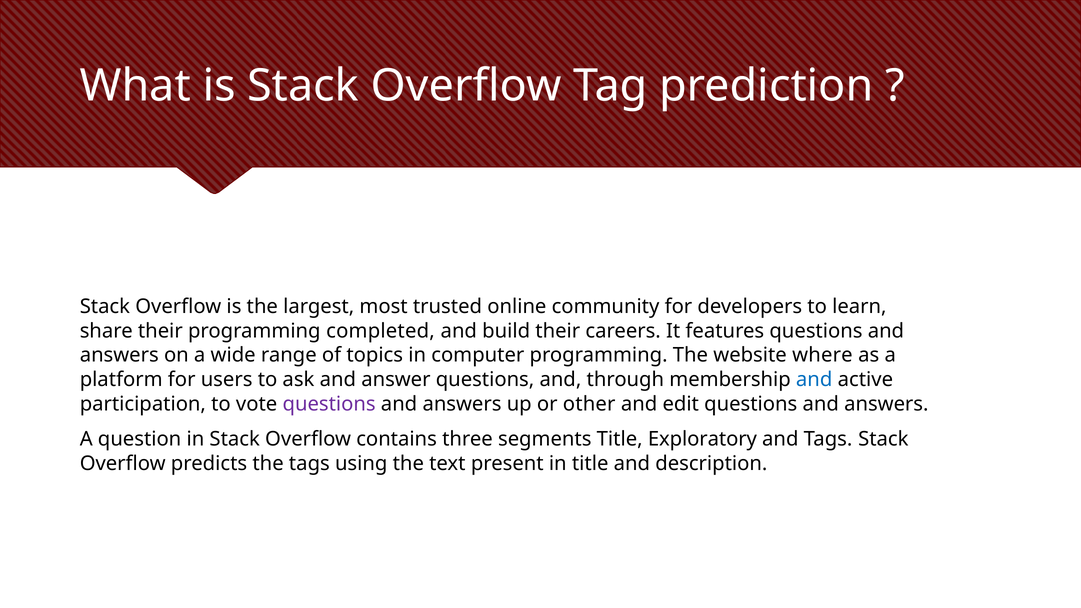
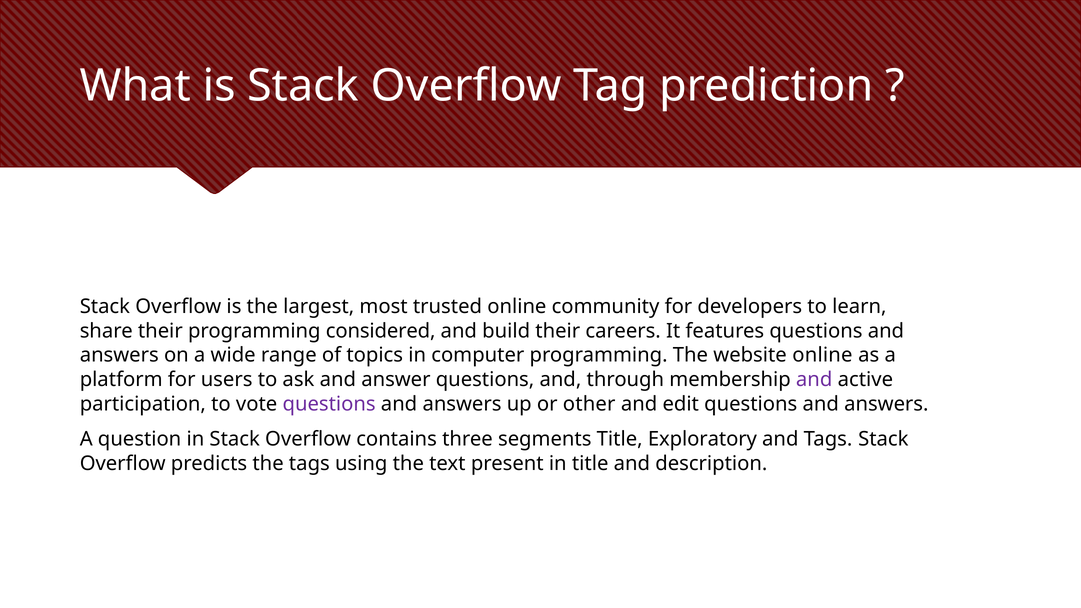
completed: completed -> considered
website where: where -> online
and at (814, 380) colour: blue -> purple
